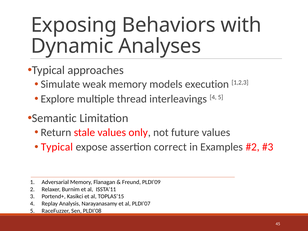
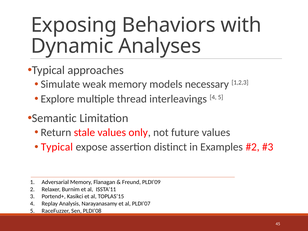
execution: execution -> necessary
correct: correct -> distinct
